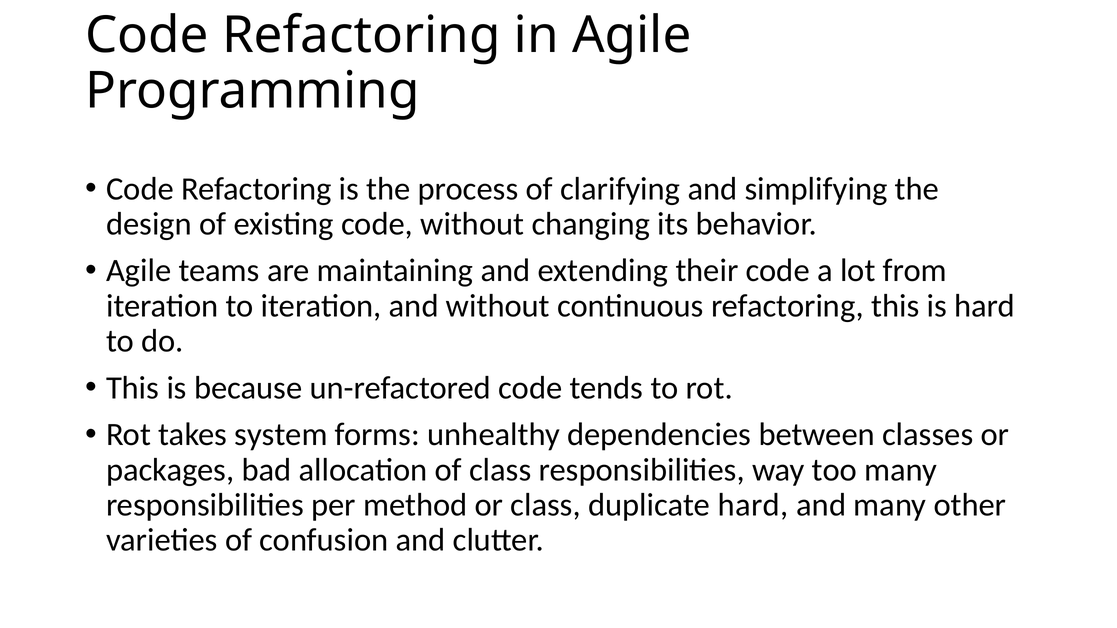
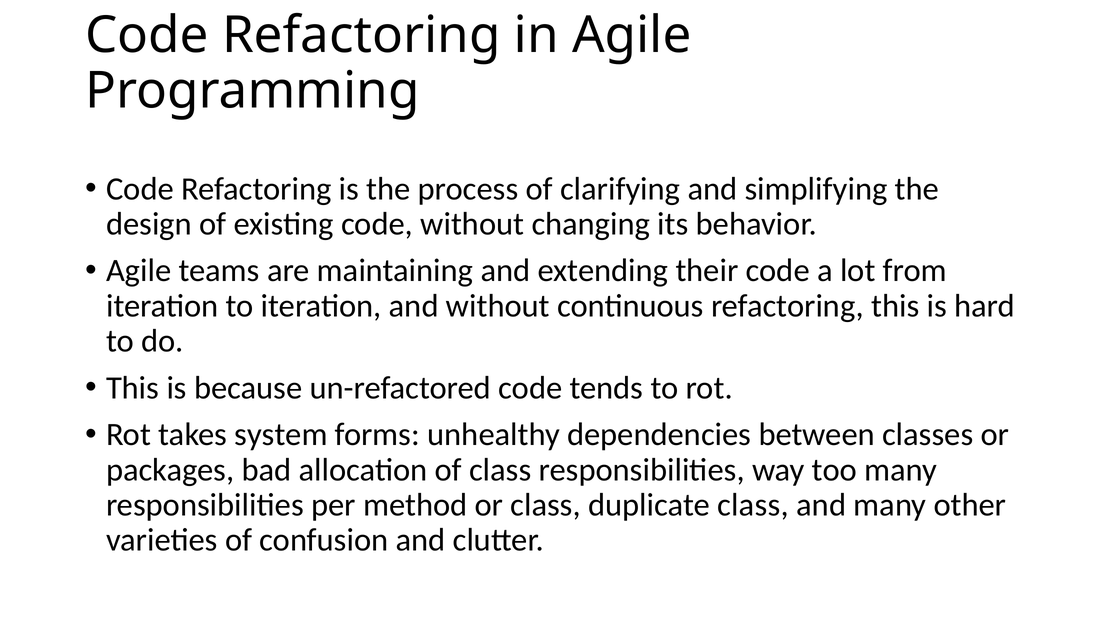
duplicate hard: hard -> class
